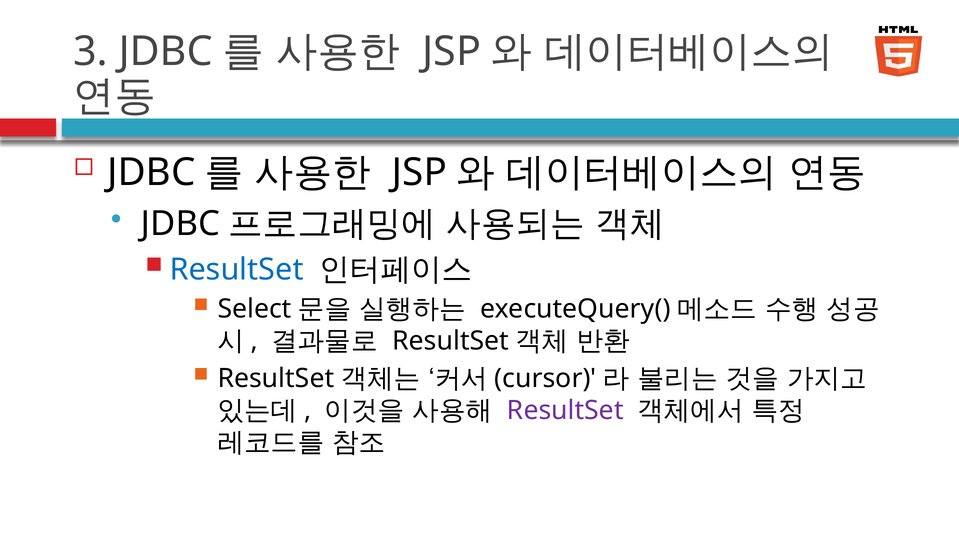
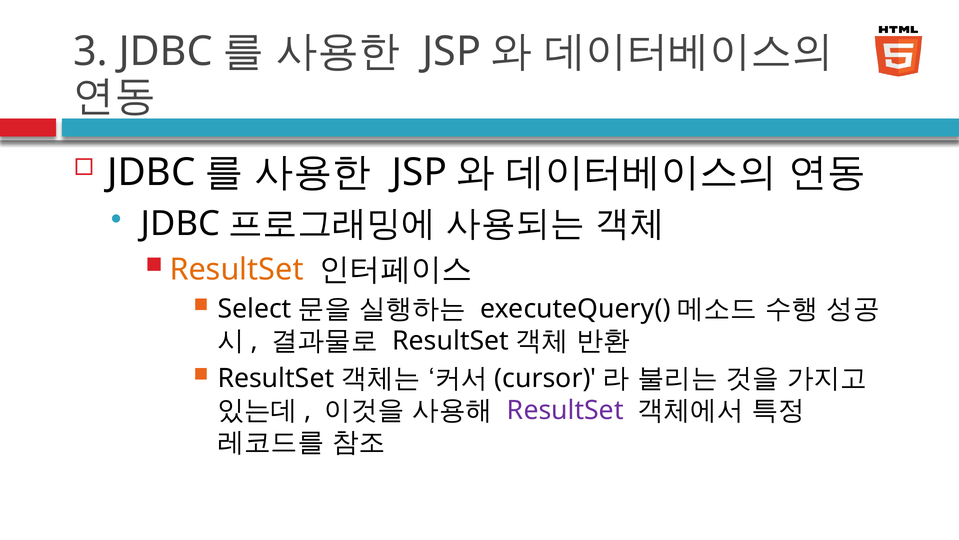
ResultSet at (237, 269) colour: blue -> orange
